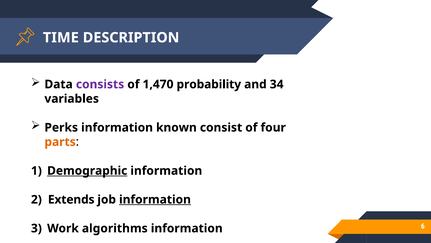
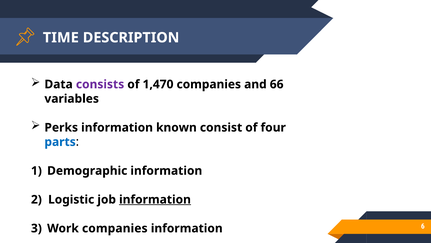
1,470 probability: probability -> companies
34: 34 -> 66
parts colour: orange -> blue
Demographic underline: present -> none
Extends: Extends -> Logistic
Work algorithms: algorithms -> companies
